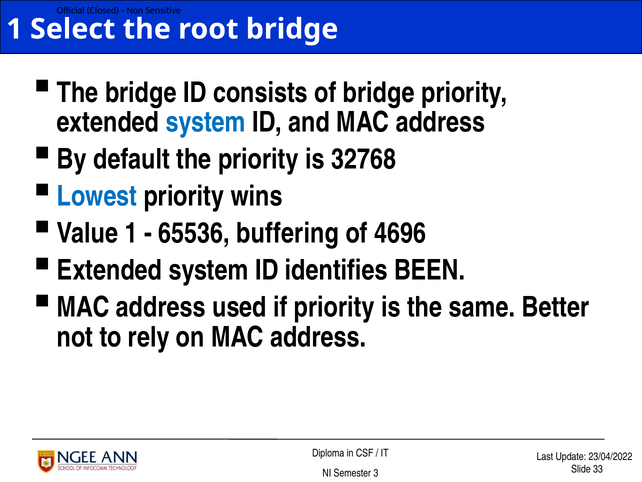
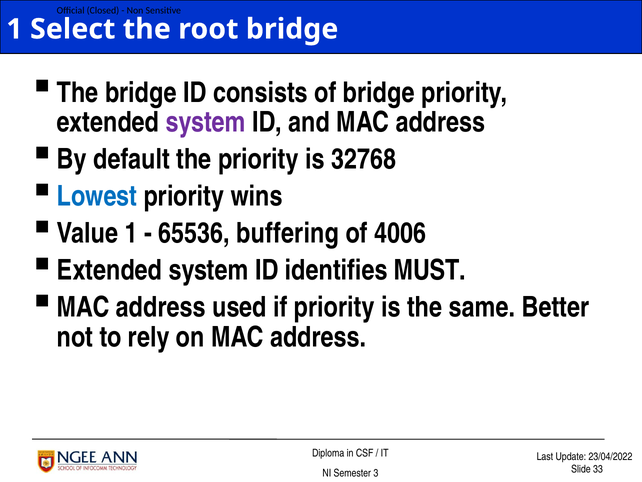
system at (206, 122) colour: blue -> purple
4696: 4696 -> 4006
BEEN: BEEN -> MUST
